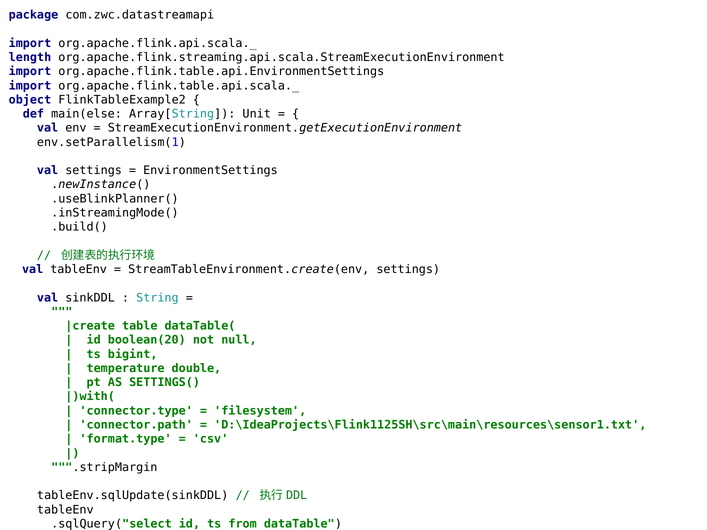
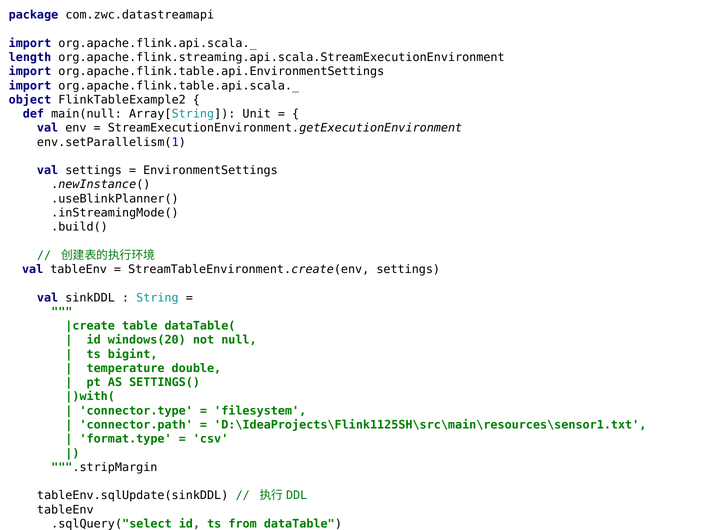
main(else: main(else -> main(null
boolean(20: boolean(20 -> windows(20
